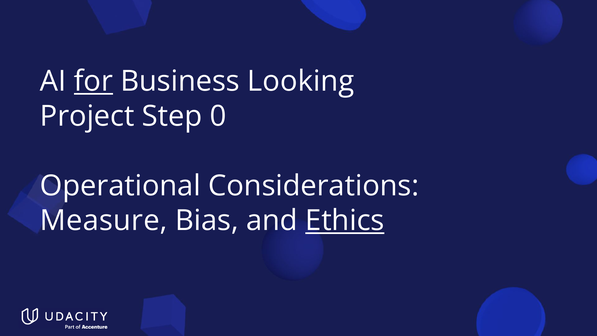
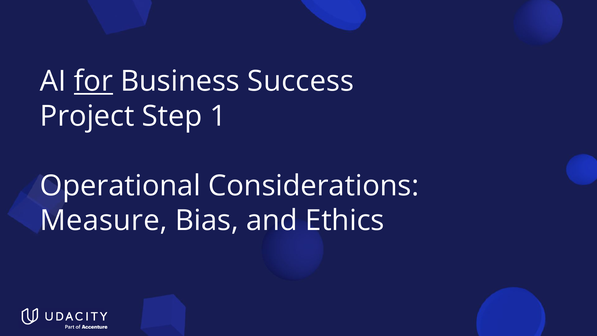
Looking: Looking -> Success
0: 0 -> 1
Ethics underline: present -> none
